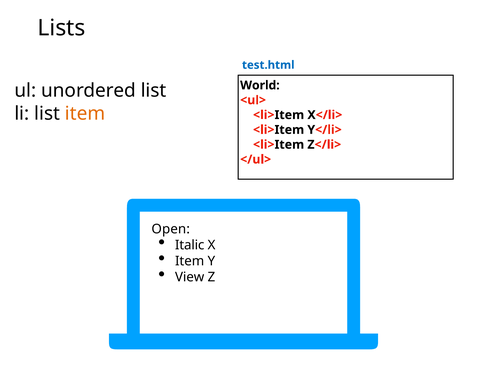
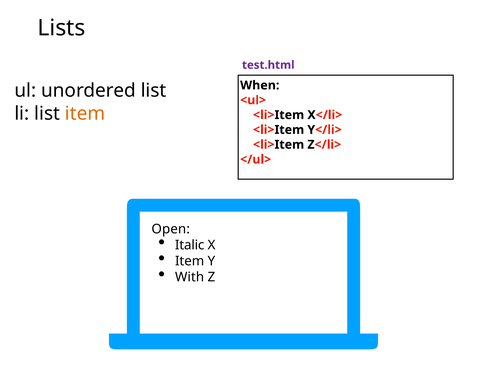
test.html colour: blue -> purple
World: World -> When
View: View -> With
